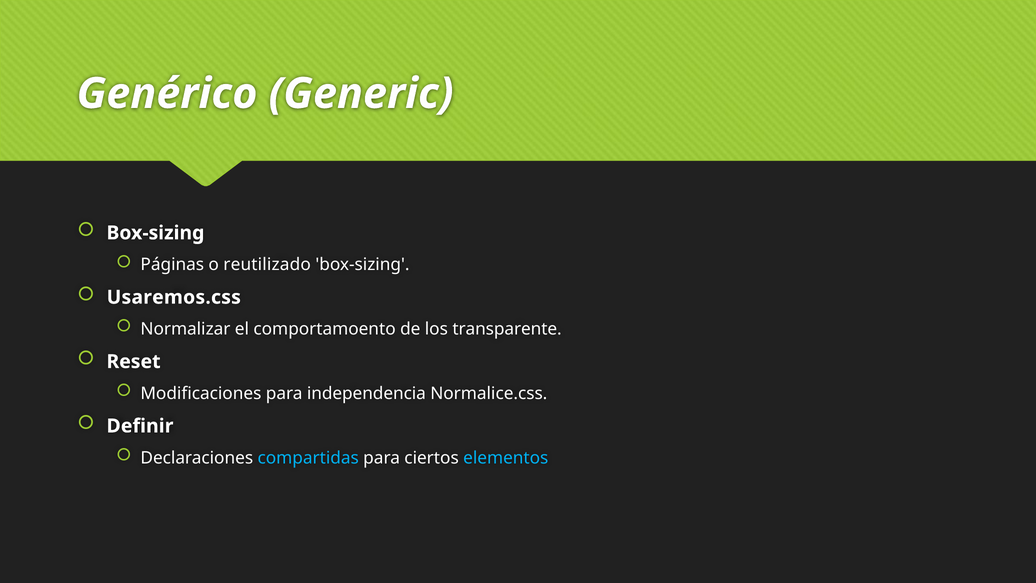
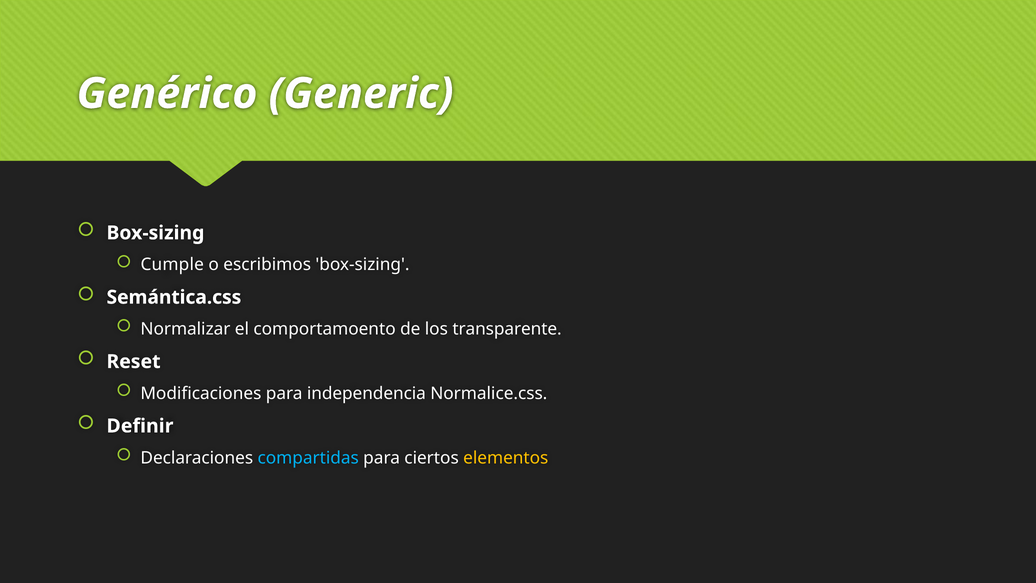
Páginas: Páginas -> Cumple
reutilizado: reutilizado -> escribimos
Usaremos.css: Usaremos.css -> Semántica.css
elementos colour: light blue -> yellow
